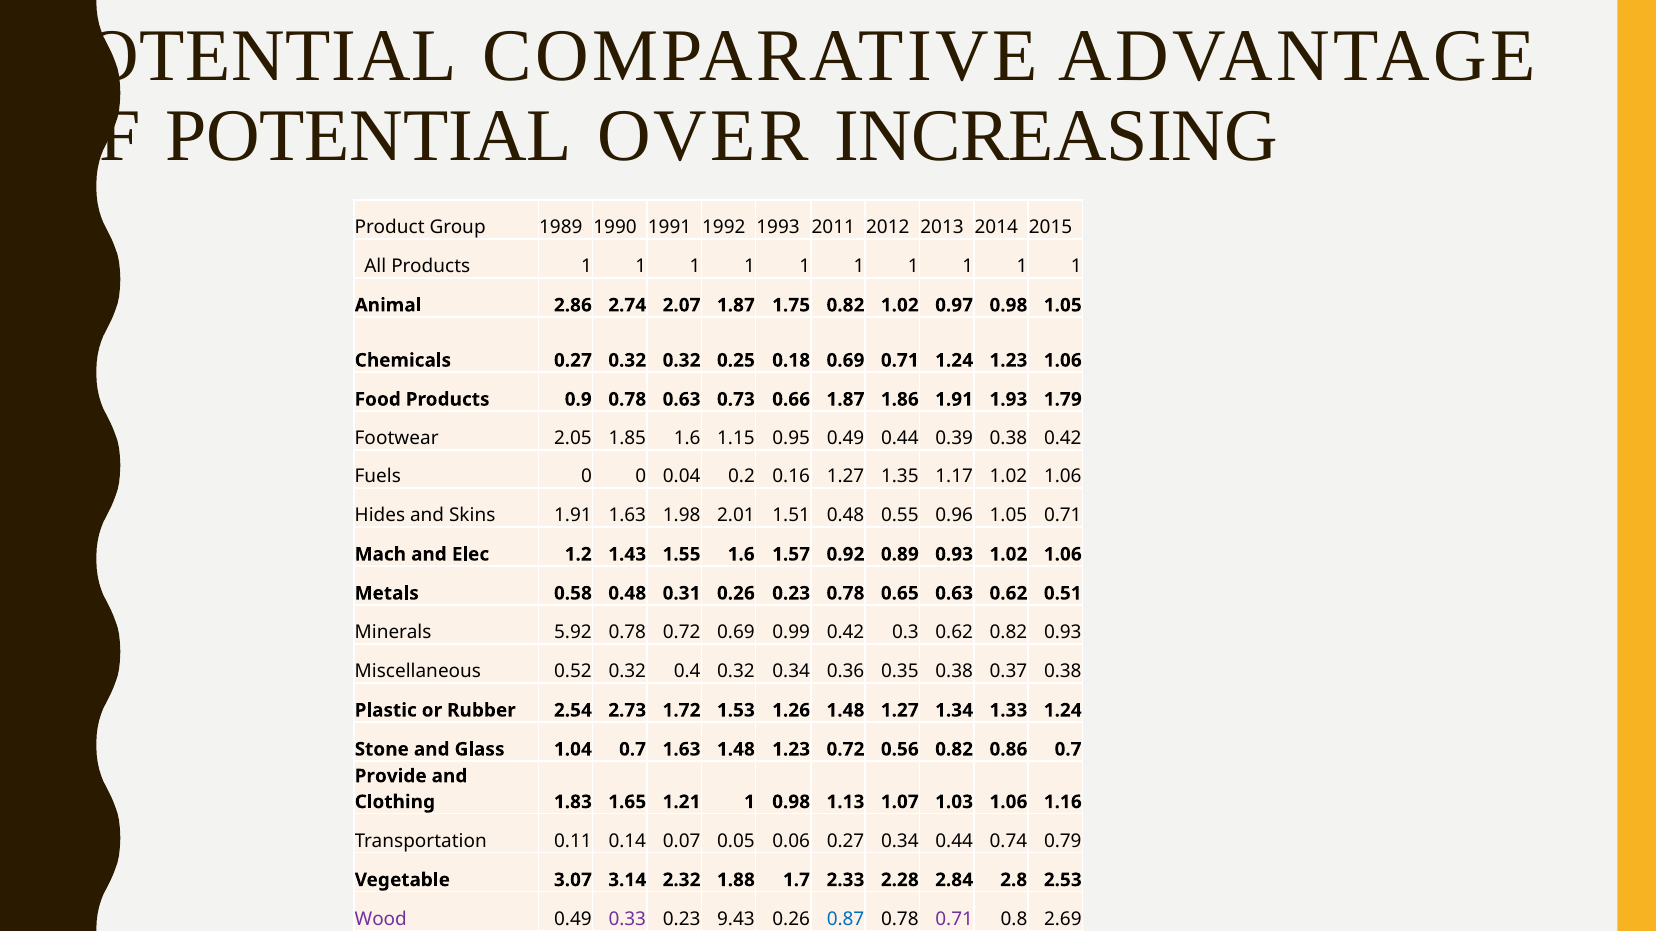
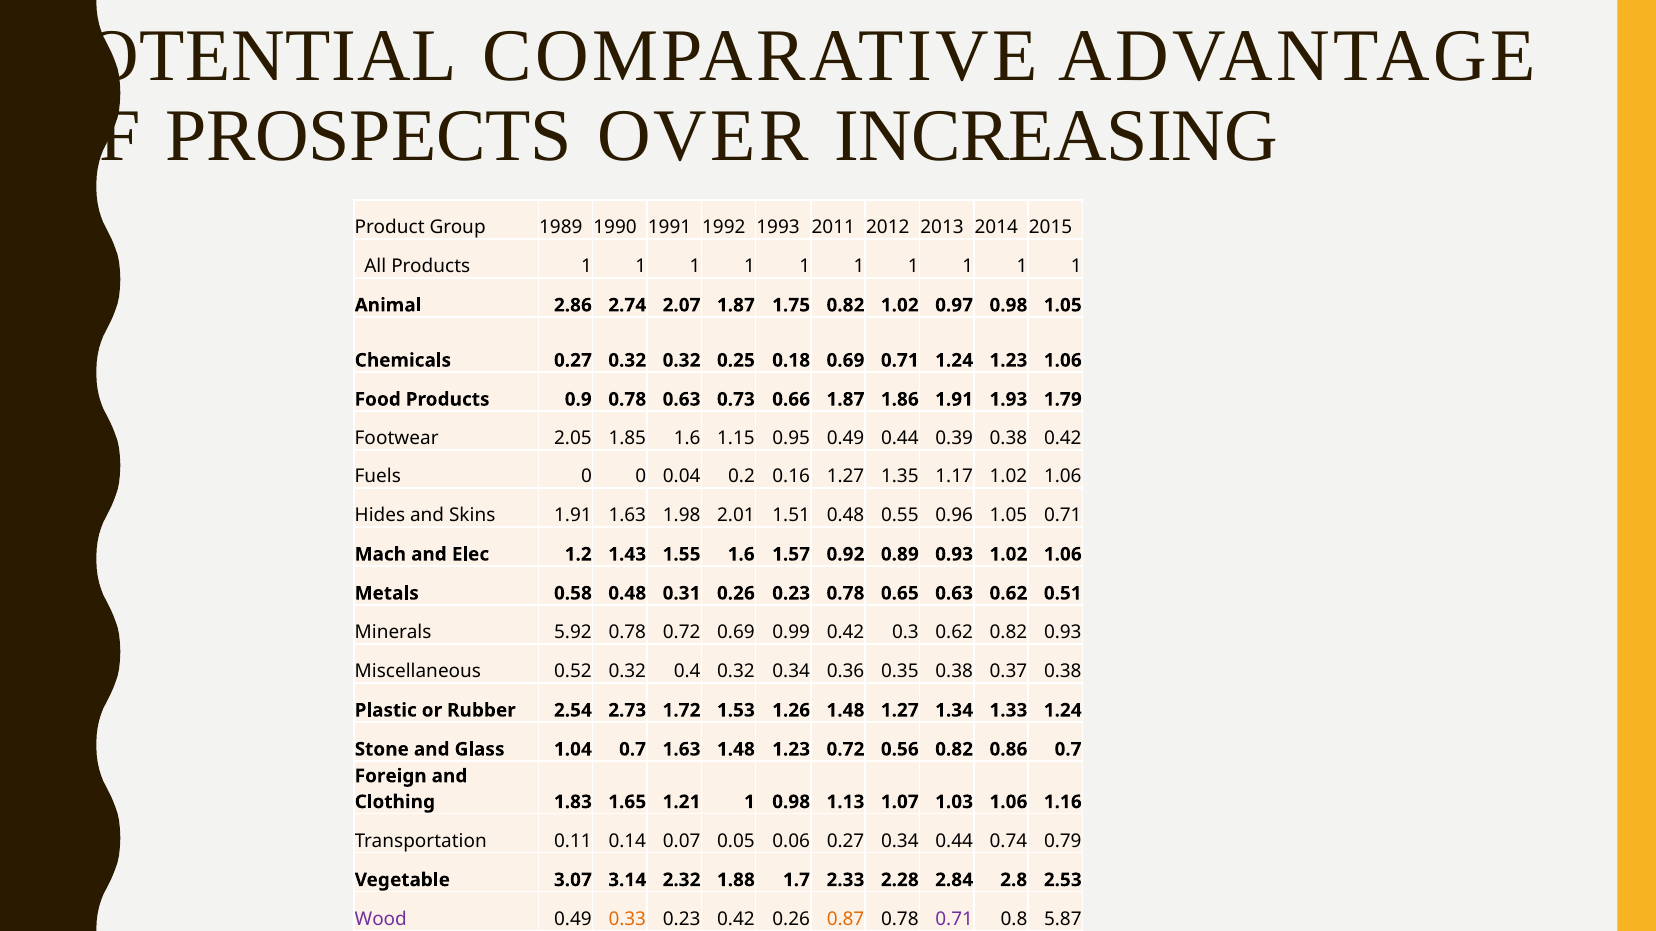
OF POTENTIAL: POTENTIAL -> PROSPECTS
Provide: Provide -> Foreign
0.33 colour: purple -> orange
0.23 9.43: 9.43 -> 0.42
0.87 colour: blue -> orange
2.69: 2.69 -> 5.87
